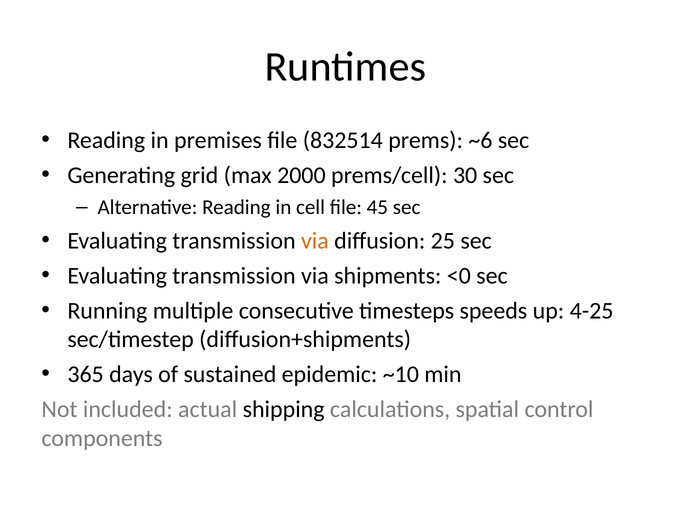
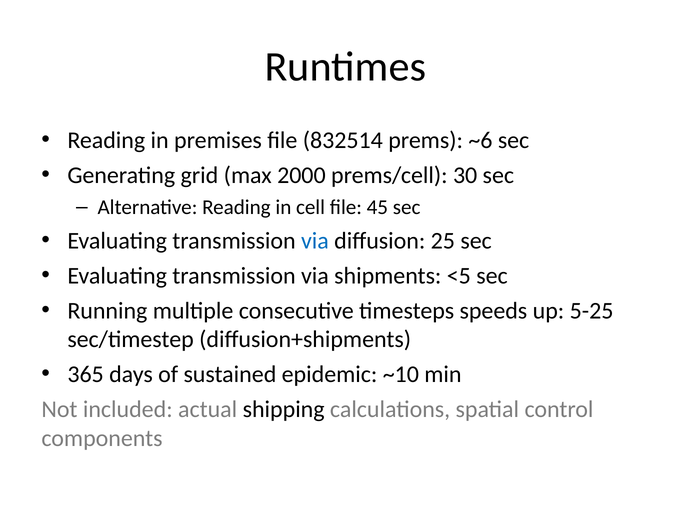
via at (315, 241) colour: orange -> blue
<0: <0 -> <5
4-25: 4-25 -> 5-25
